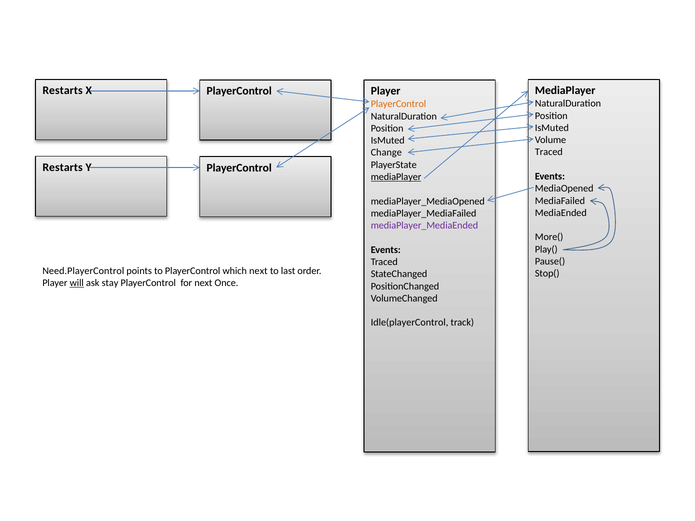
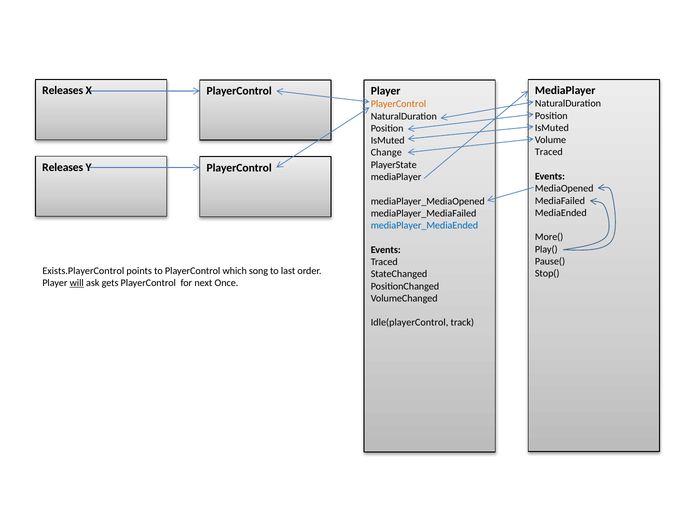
Restarts at (63, 91): Restarts -> Releases
Restarts at (63, 167): Restarts -> Releases
mediaPlayer at (396, 177) underline: present -> none
mediaPlayer_MediaEnded colour: purple -> blue
Need.PlayerControl: Need.PlayerControl -> Exists.PlayerControl
which next: next -> song
stay: stay -> gets
